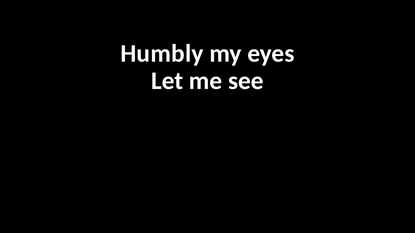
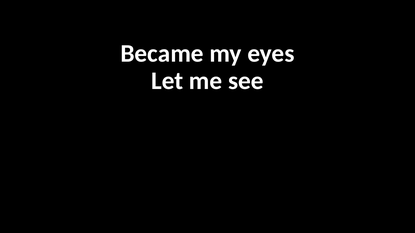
Humbly: Humbly -> Became
